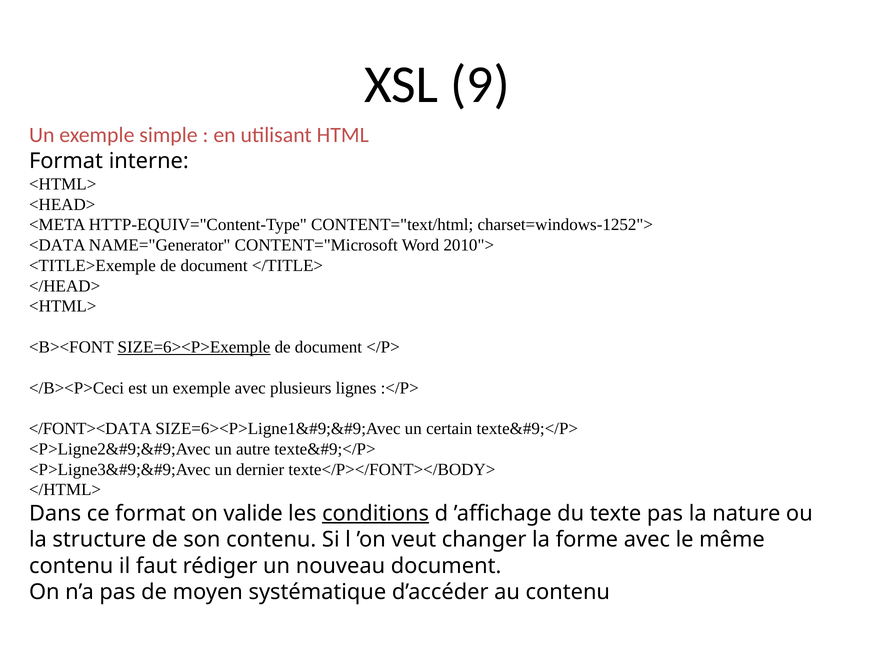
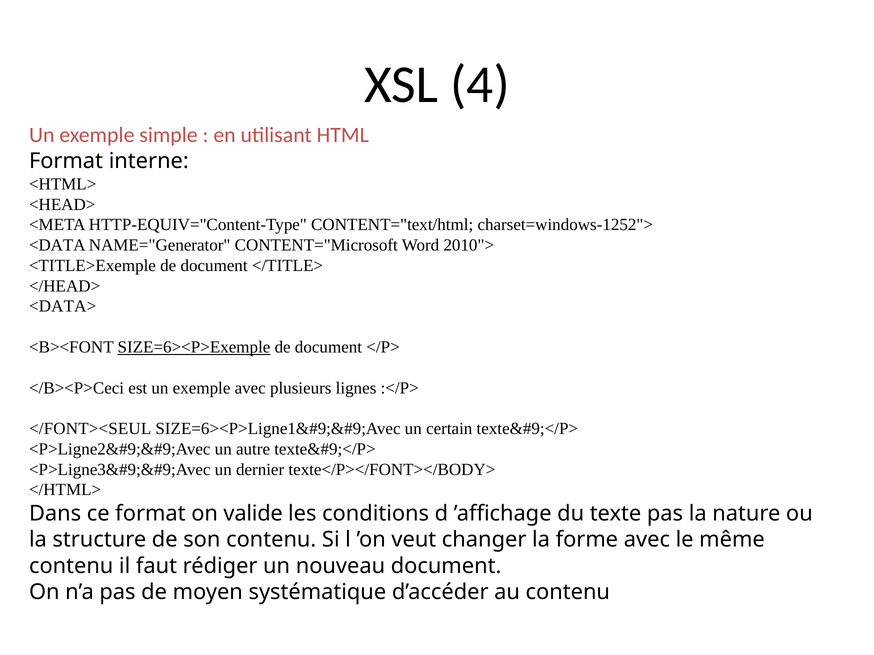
9: 9 -> 4
<HTML> at (63, 307): <HTML> -> <DATA>
</FONT><DATA: </FONT><DATA -> </FONT><SEUL
conditions underline: present -> none
